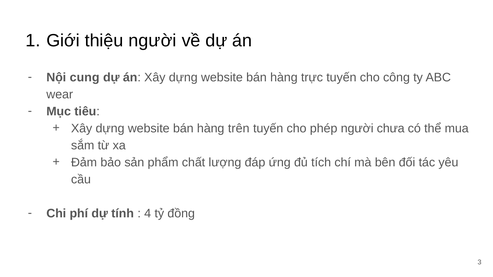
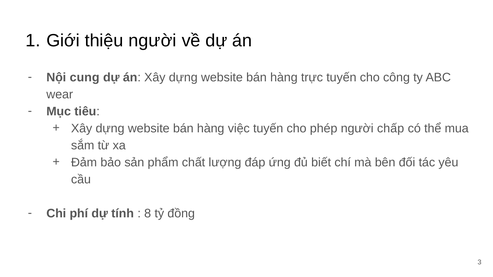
trên: trên -> việc
chưa: chưa -> chấp
tích: tích -> biết
4: 4 -> 8
